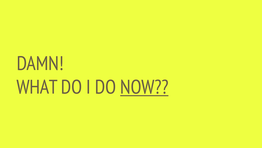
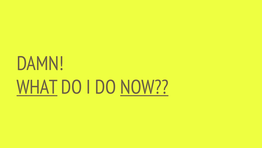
WHAT underline: none -> present
